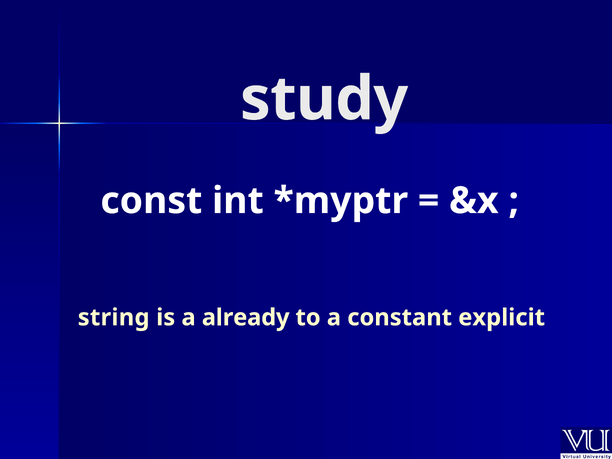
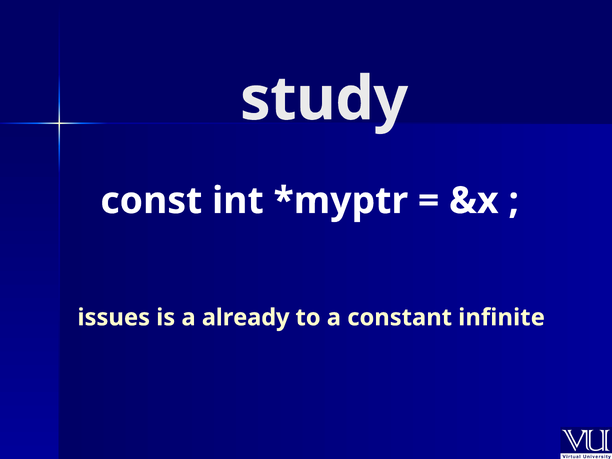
string: string -> issues
explicit: explicit -> infinite
